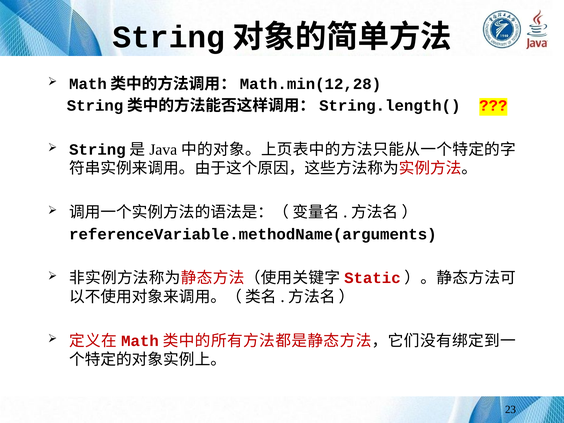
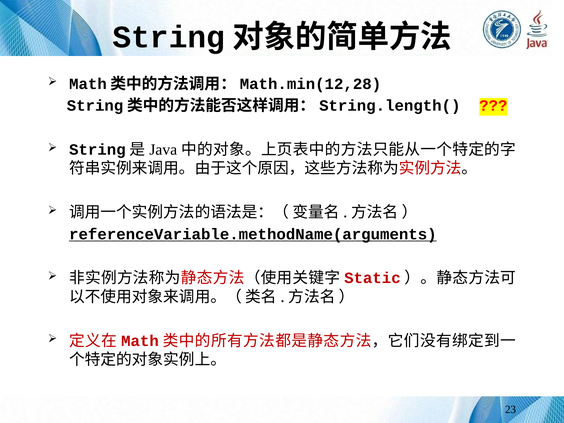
referenceVariable.methodName(arguments underline: none -> present
